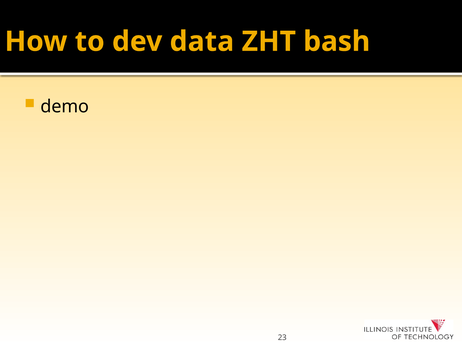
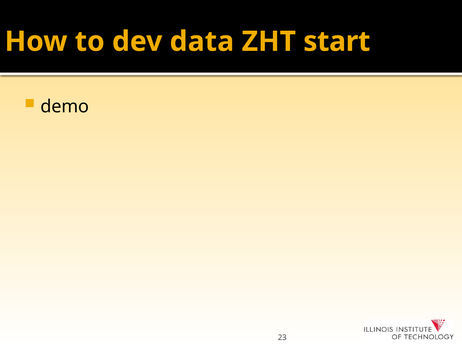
bash: bash -> start
